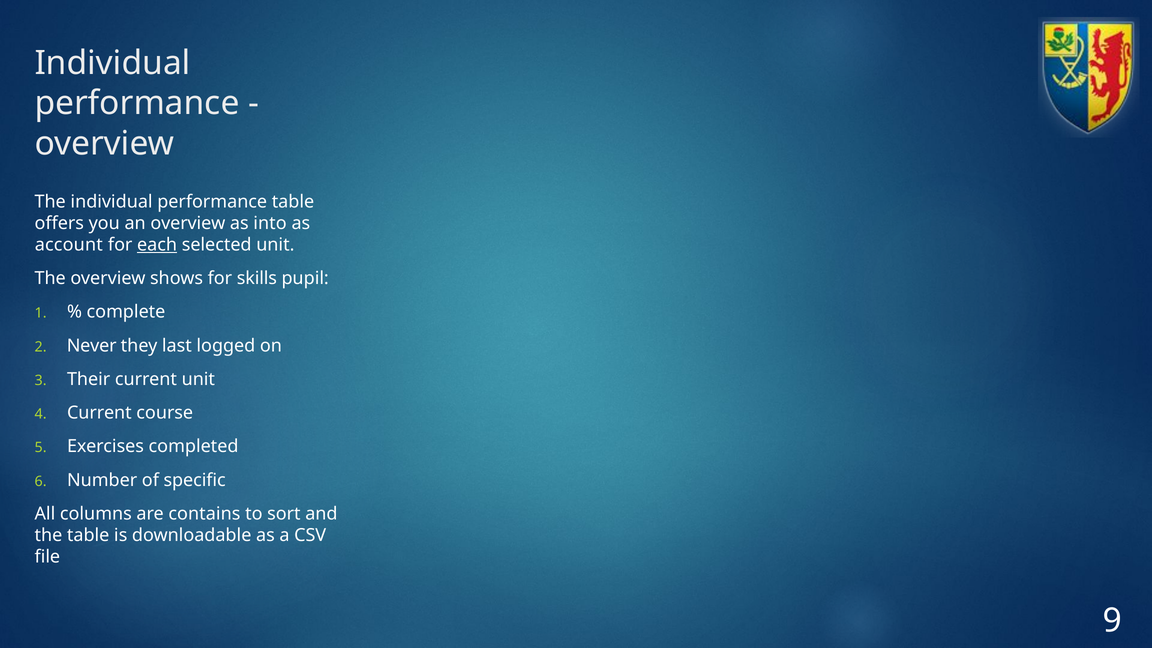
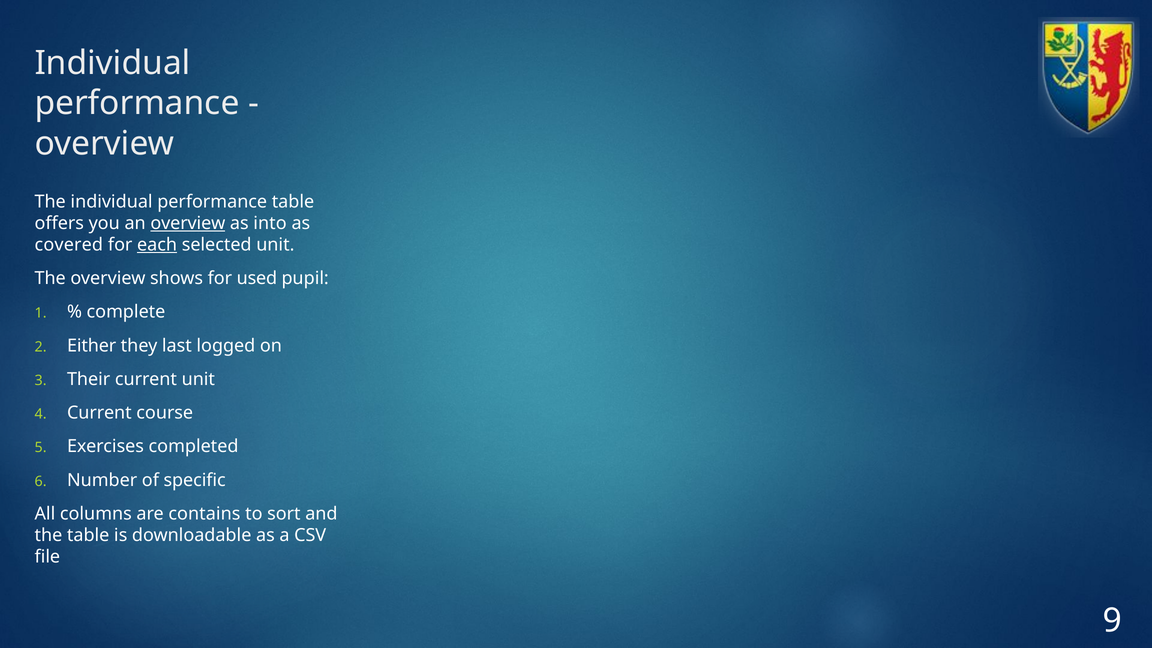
overview at (188, 223) underline: none -> present
account: account -> covered
skills: skills -> used
Never: Never -> Either
